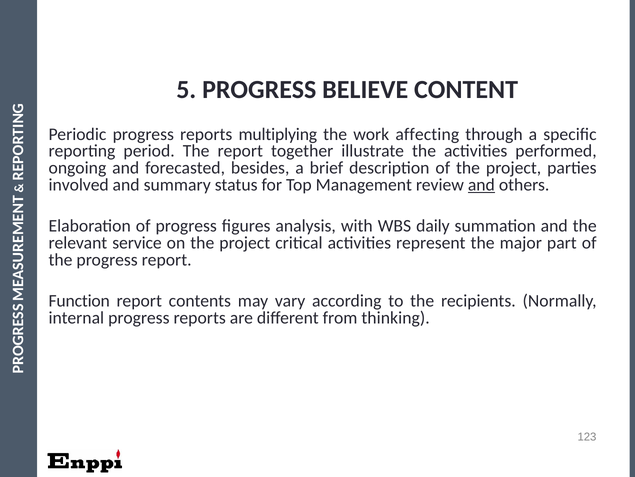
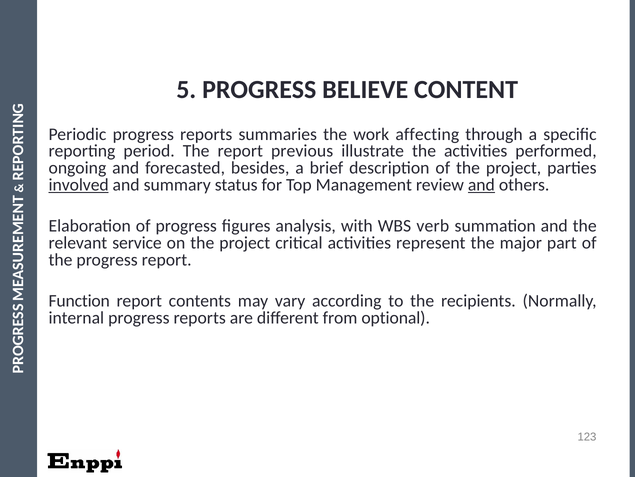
multiplying: multiplying -> summaries
together: together -> previous
involved underline: none -> present
daily: daily -> verb
thinking: thinking -> optional
